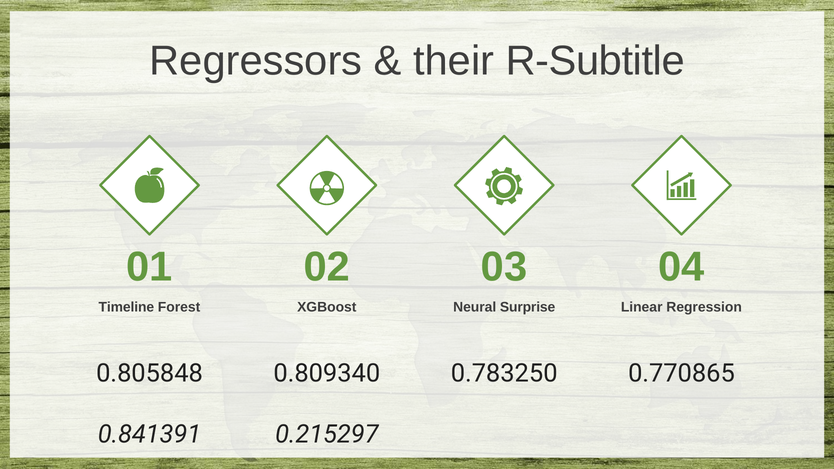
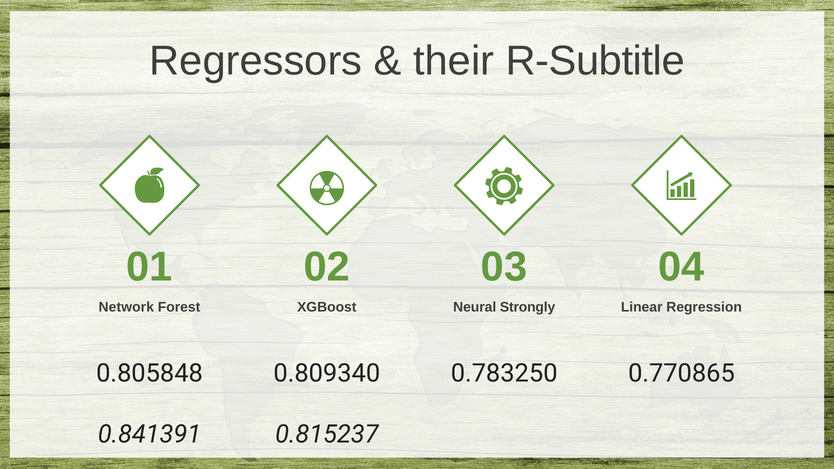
Timeline: Timeline -> Network
Surprise: Surprise -> Strongly
0.215297: 0.215297 -> 0.815237
